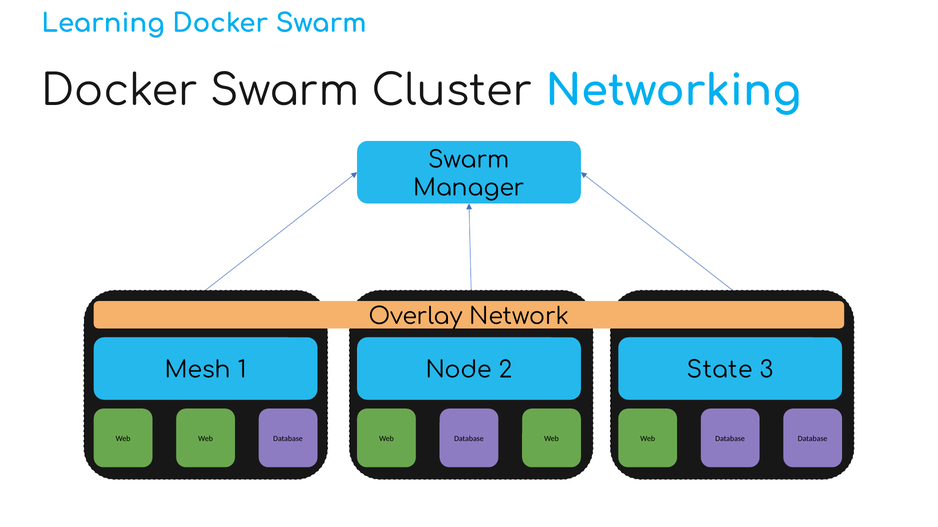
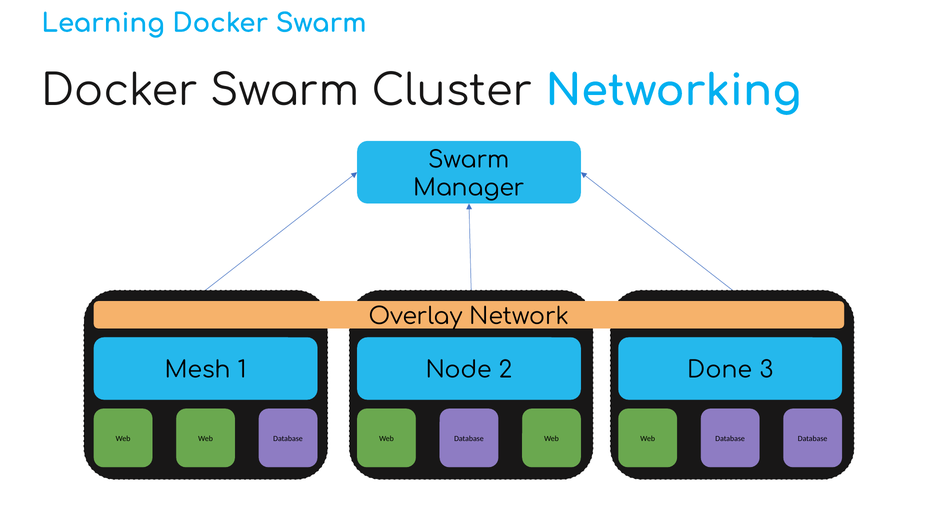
State: State -> Done
